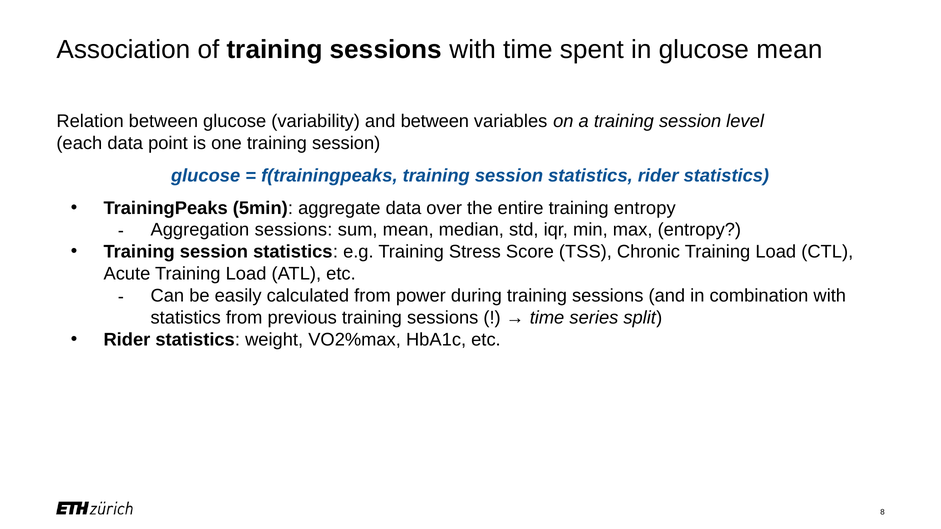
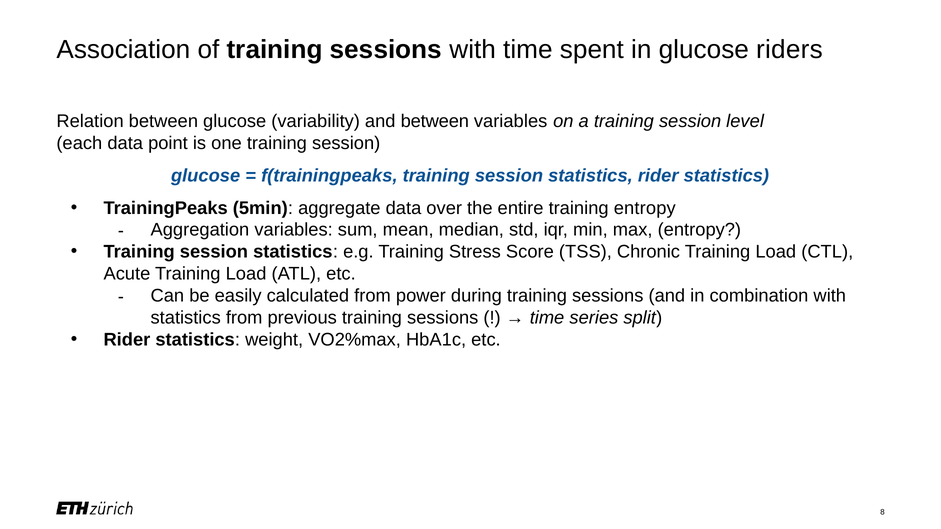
glucose mean: mean -> riders
Aggregation sessions: sessions -> variables
